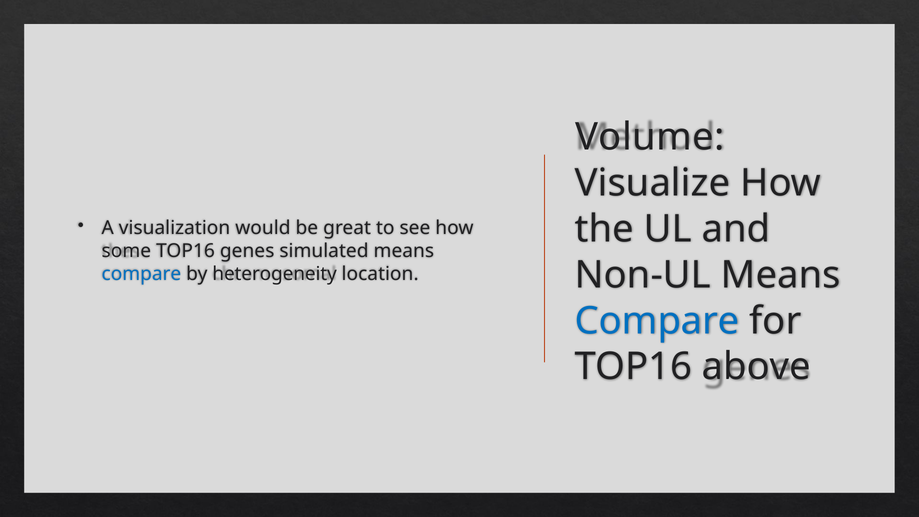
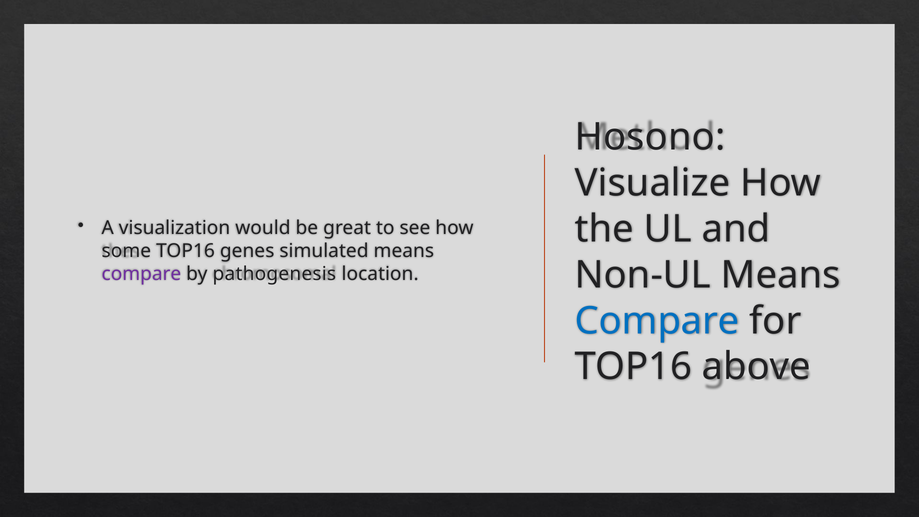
Volume: Volume -> Hosono
compare at (141, 274) colour: blue -> purple
heterogeneity: heterogeneity -> pathogenesis
